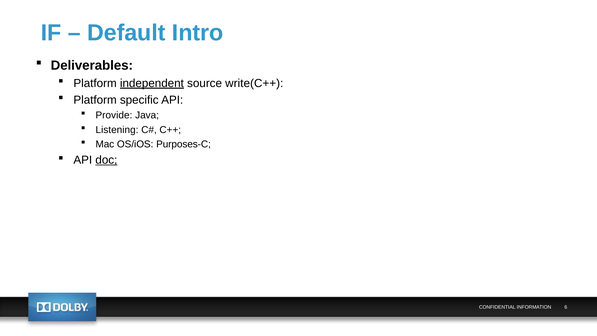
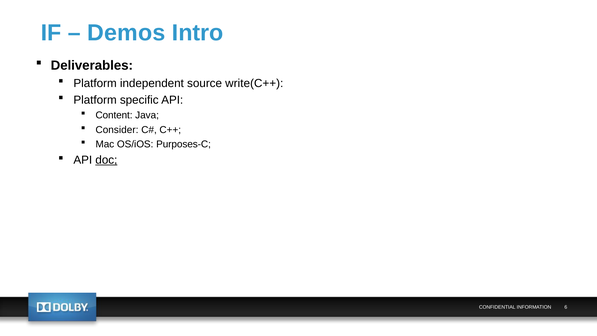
Default: Default -> Demos
independent underline: present -> none
Provide: Provide -> Content
Listening: Listening -> Consider
